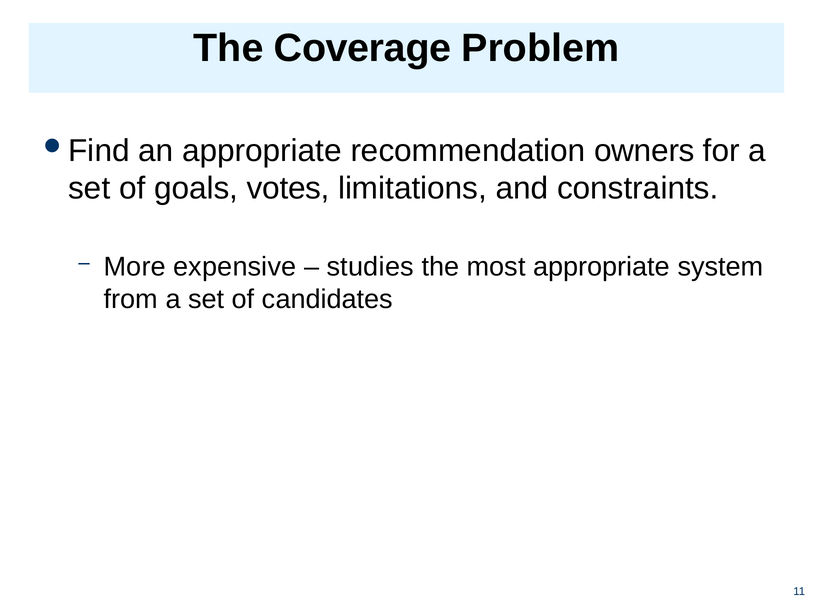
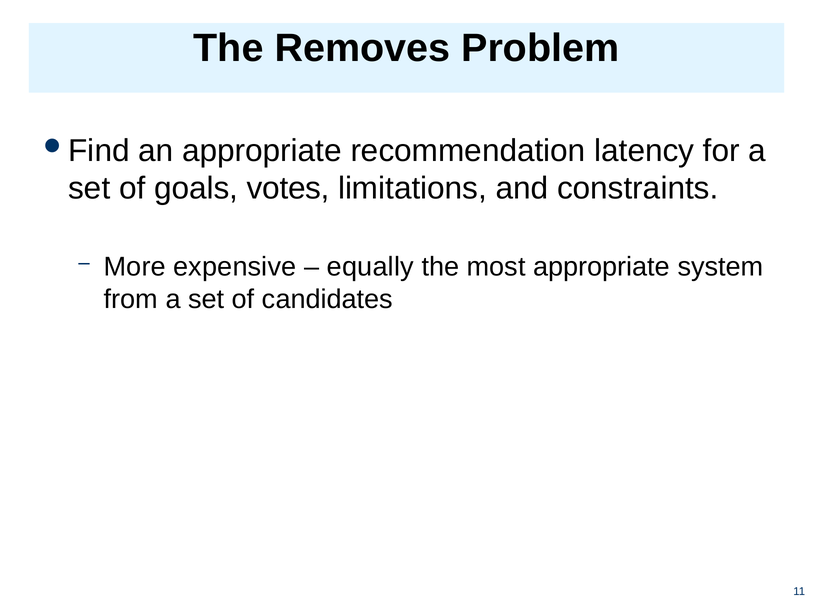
Coverage: Coverage -> Removes
owners: owners -> latency
studies: studies -> equally
